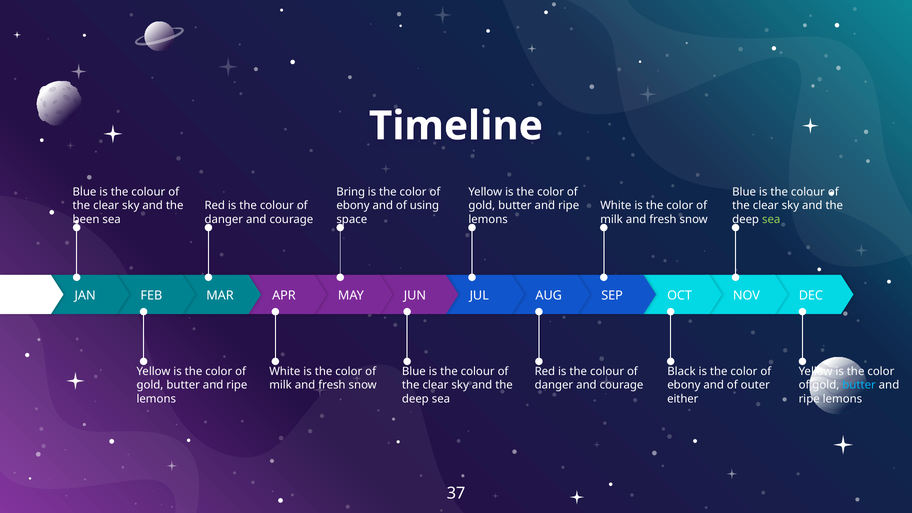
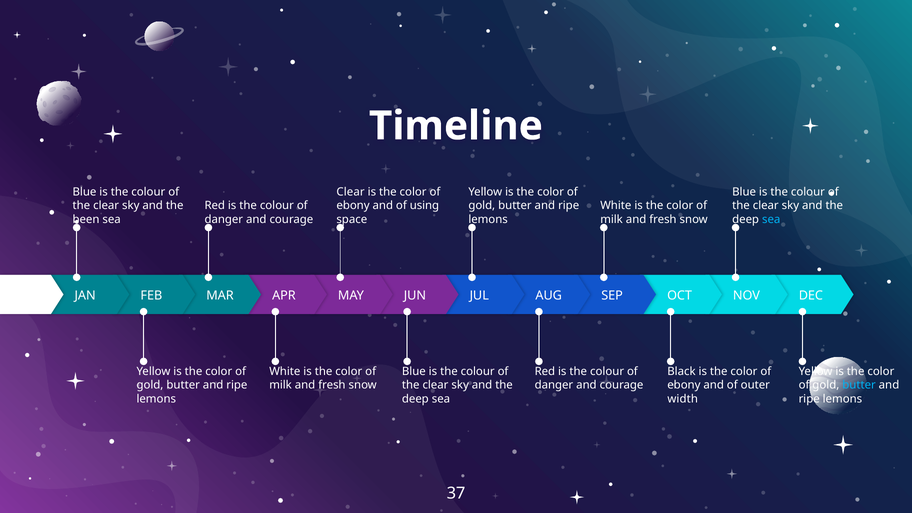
Bring at (351, 192): Bring -> Clear
sea at (771, 219) colour: light green -> light blue
either: either -> width
